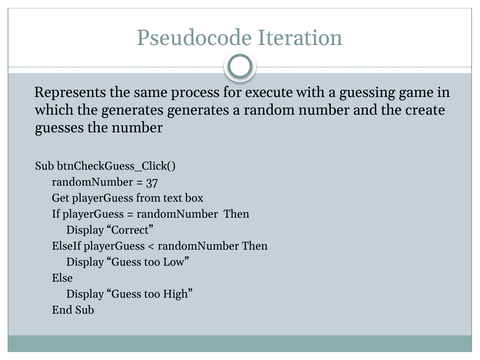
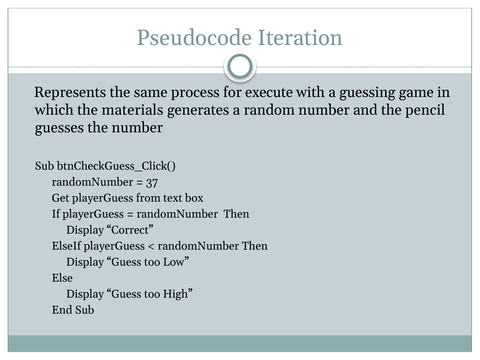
the generates: generates -> materials
create: create -> pencil
